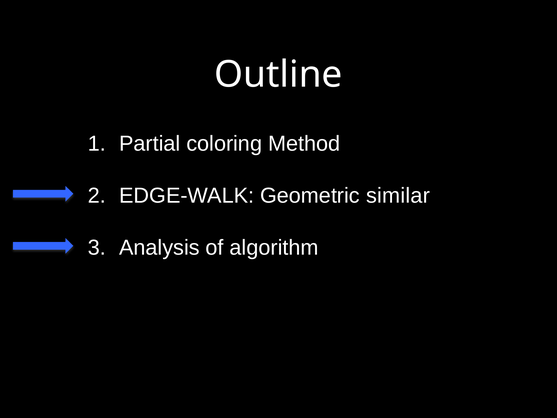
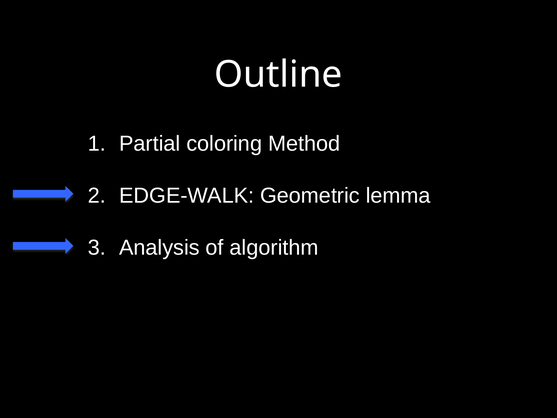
similar: similar -> lemma
